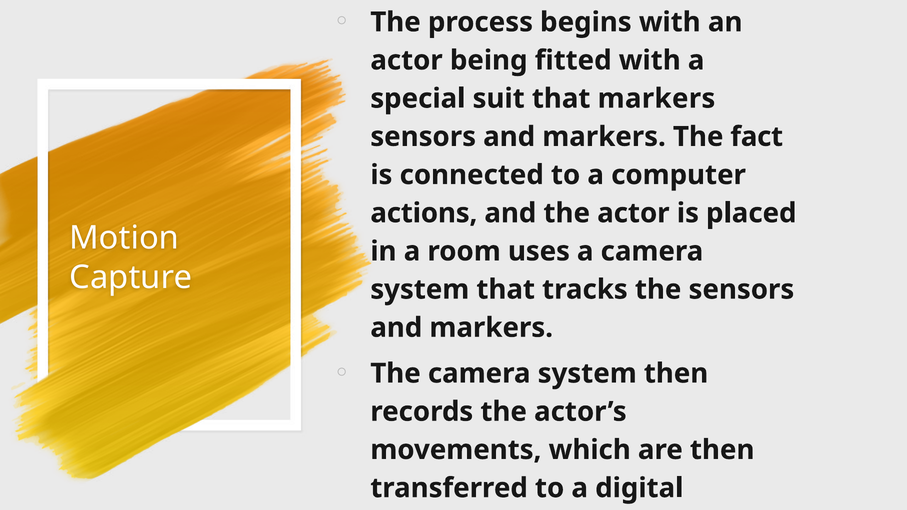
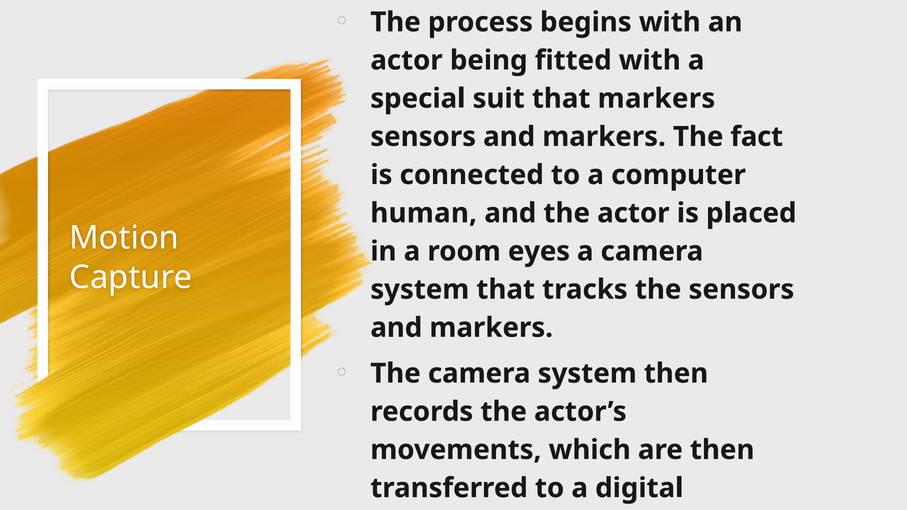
actions: actions -> human
uses: uses -> eyes
